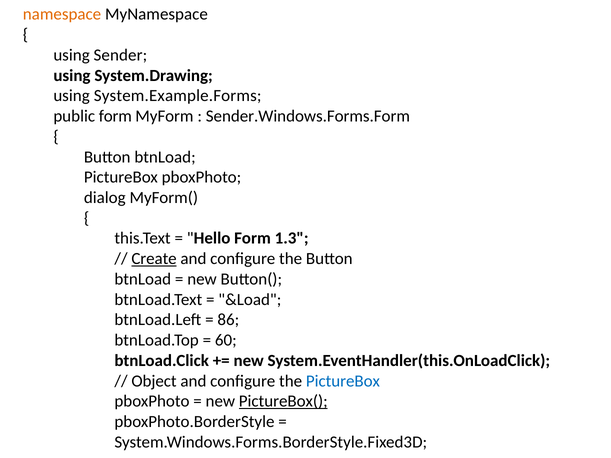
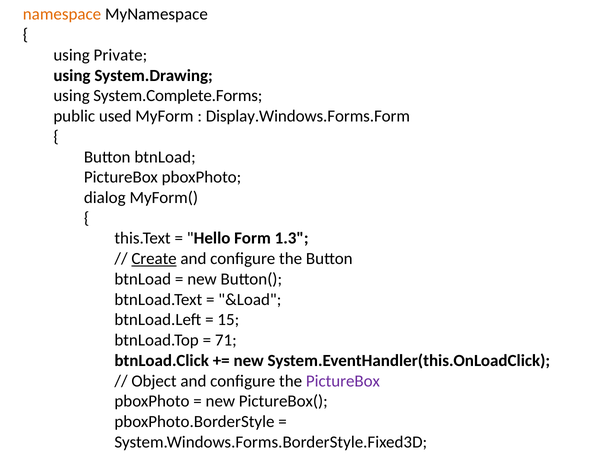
Sender: Sender -> Private
System.Example.Forms: System.Example.Forms -> System.Complete.Forms
public form: form -> used
Sender.Windows.Forms.Form: Sender.Windows.Forms.Form -> Display.Windows.Forms.Form
86: 86 -> 15
60: 60 -> 71
PictureBox at (343, 381) colour: blue -> purple
PictureBox( underline: present -> none
